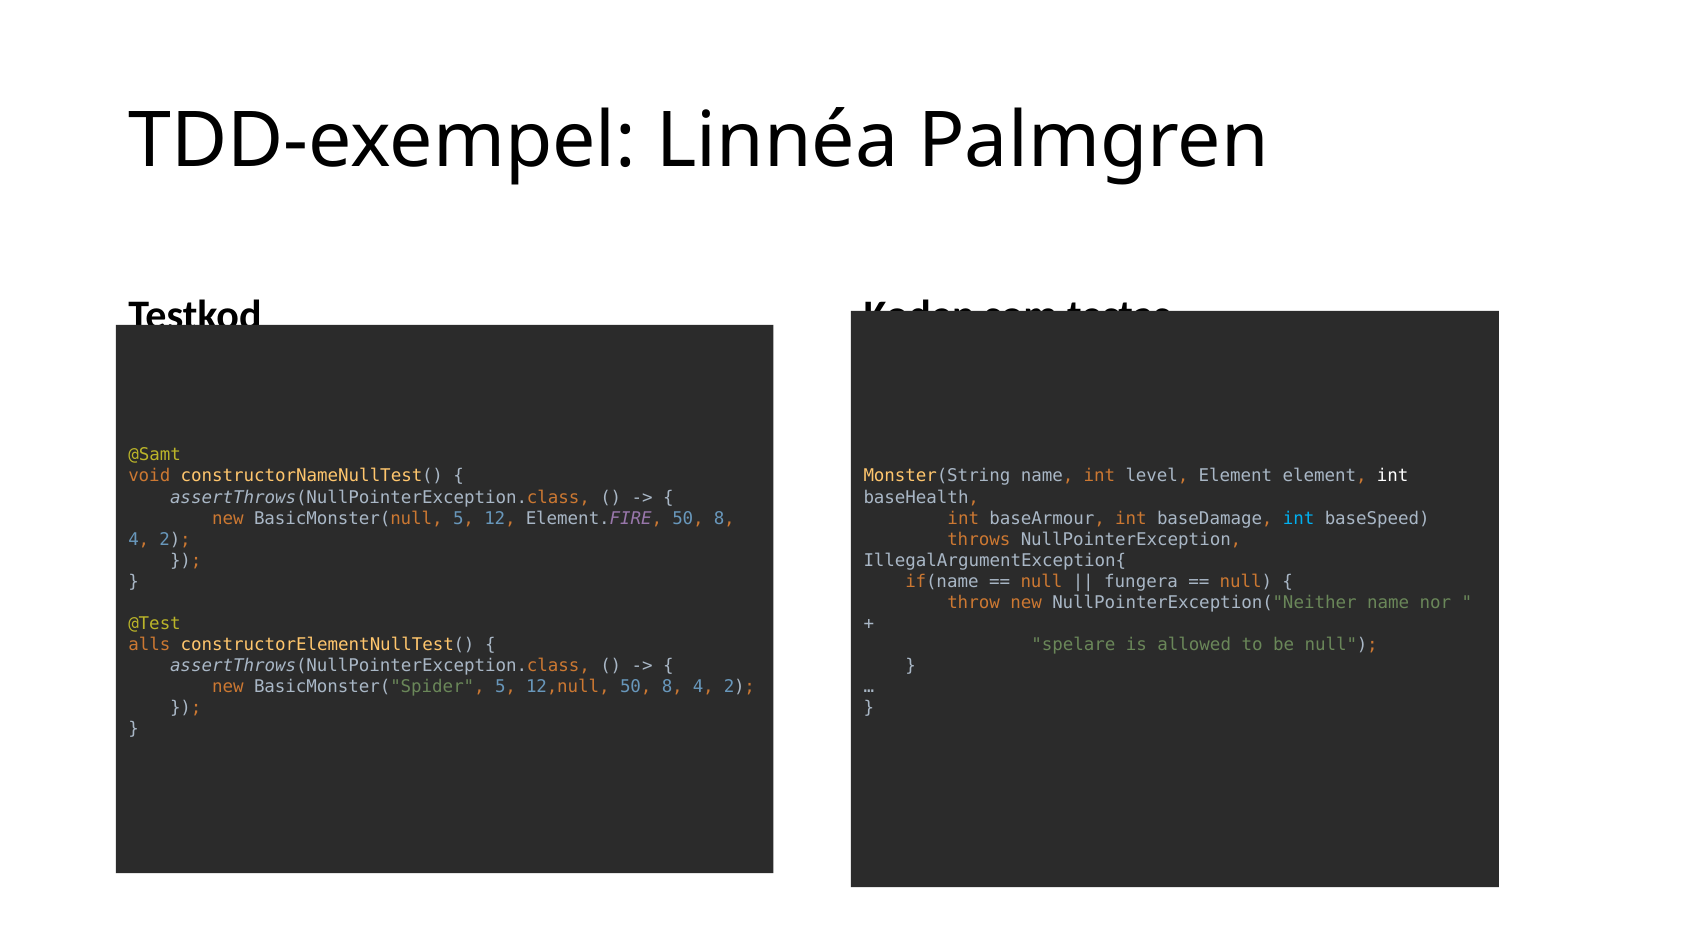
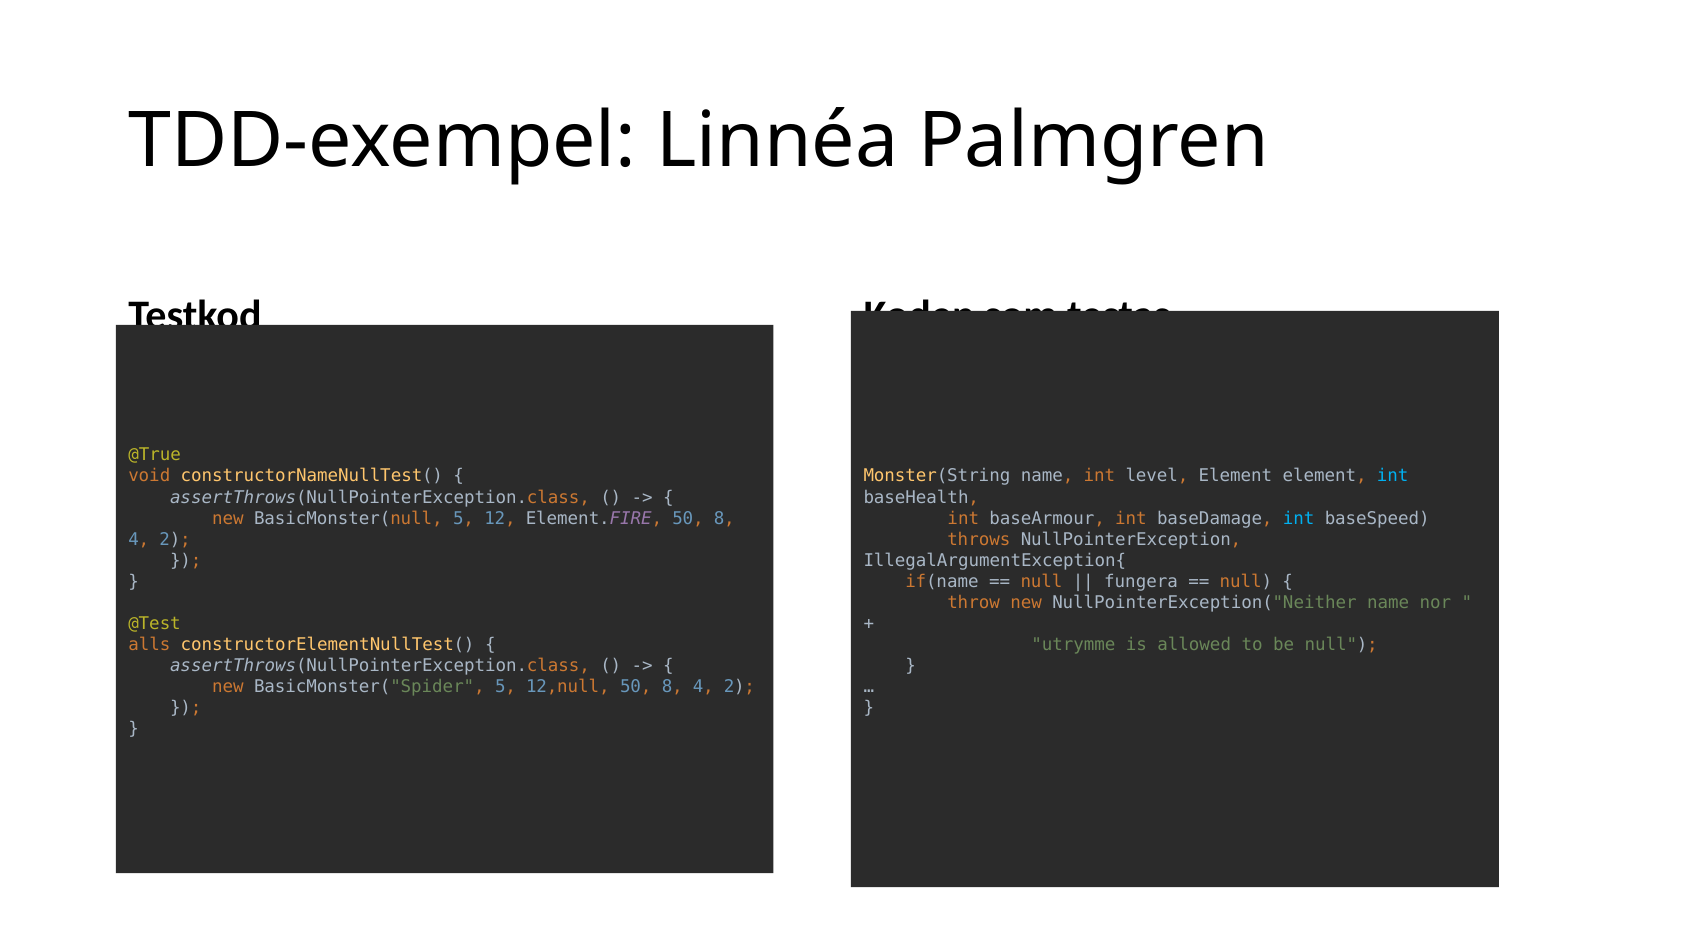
@Samt: @Samt -> @True
int at (1393, 476) colour: white -> light blue
spelare: spelare -> utrymme
